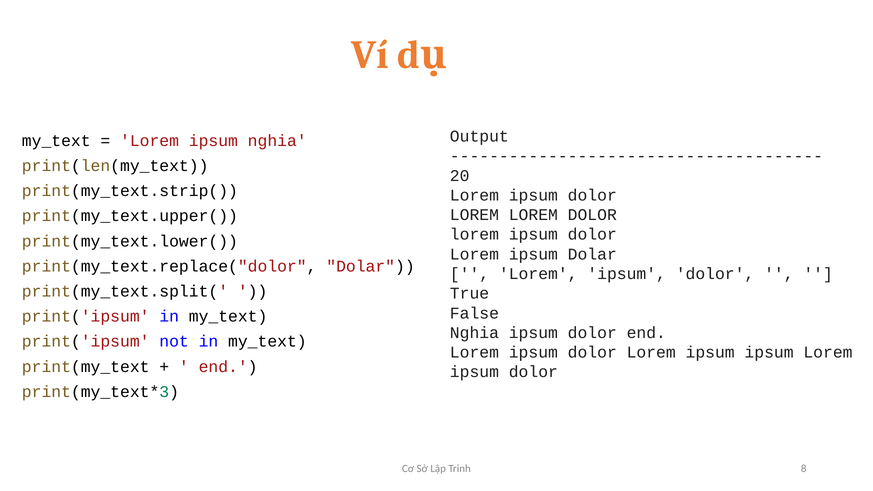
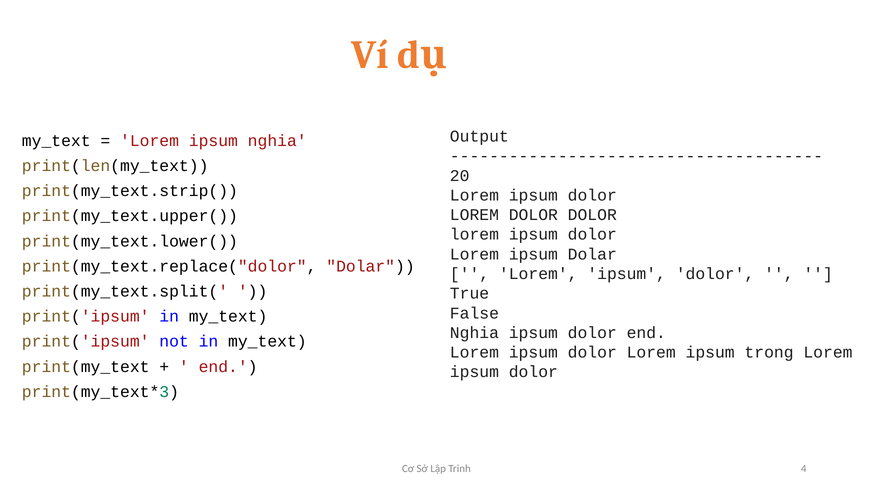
LOREM LOREM: LOREM -> DOLOR
ipsum ipsum: ipsum -> trong
8: 8 -> 4
